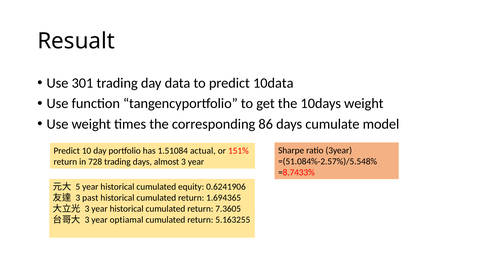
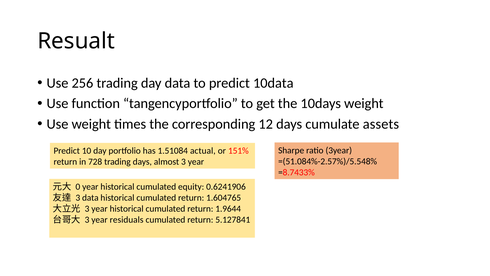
301: 301 -> 256
86: 86 -> 12
model: model -> assets
5: 5 -> 0
3 past: past -> data
1.694365: 1.694365 -> 1.604765
7.3605: 7.3605 -> 1.9644
optiamal: optiamal -> residuals
5.163255: 5.163255 -> 5.127841
